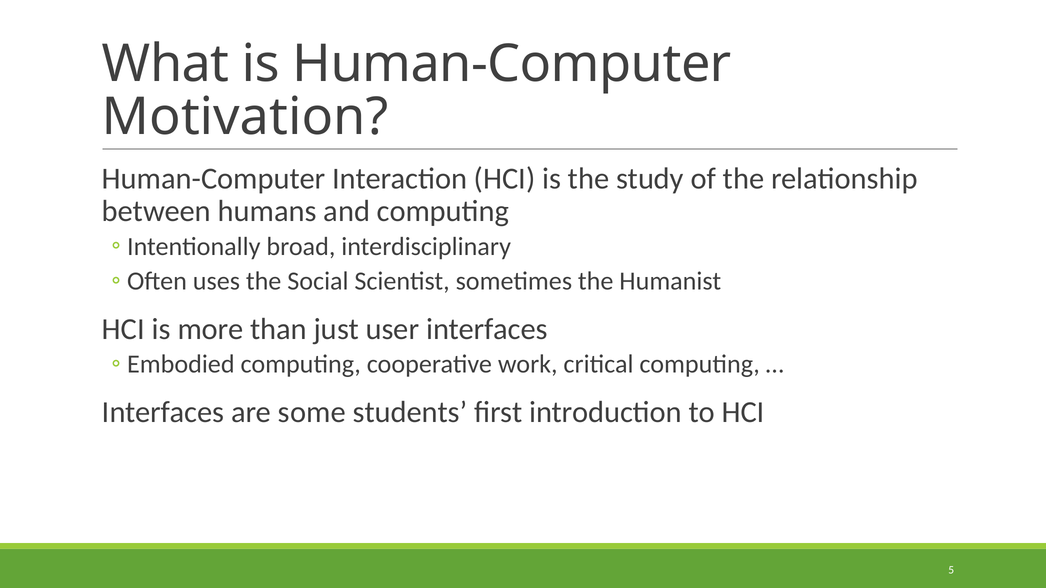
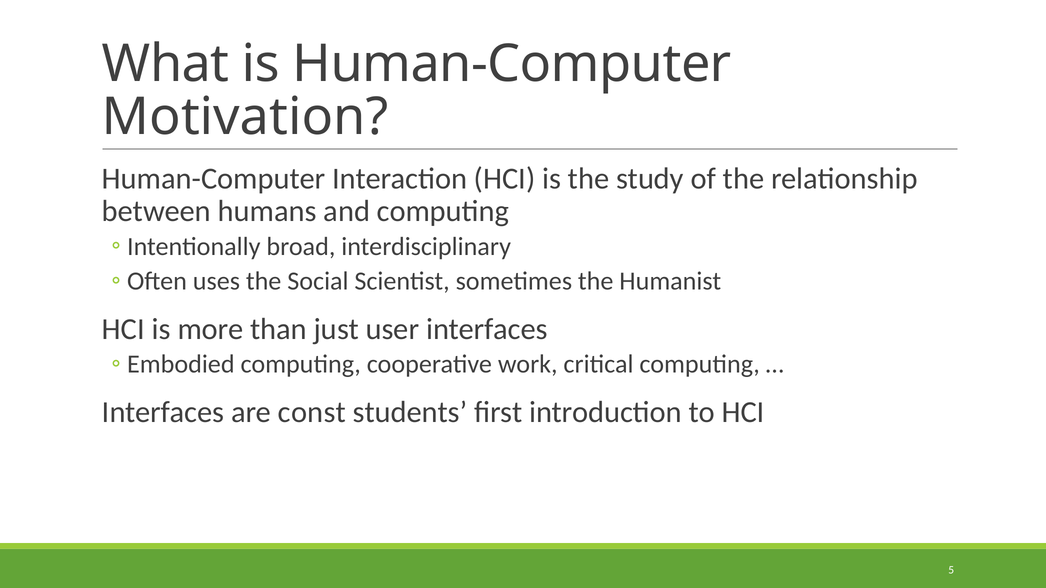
some: some -> const
